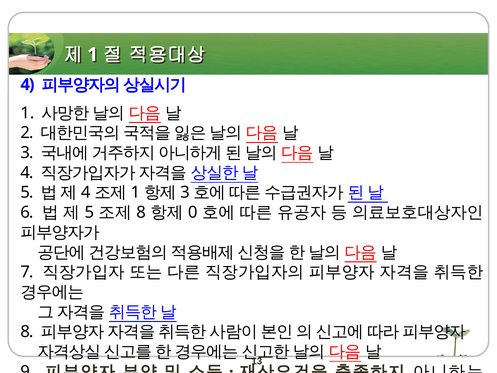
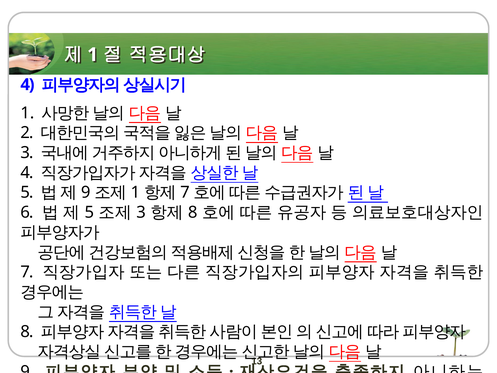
4 at (86, 192): 4 -> 9
3 at (185, 192): 3 -> 7
8 at (141, 212): 8 -> 3
0 at (193, 212): 0 -> 8
